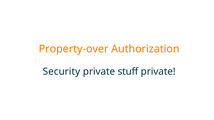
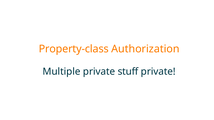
Property-over: Property-over -> Property-class
Security: Security -> Multiple
